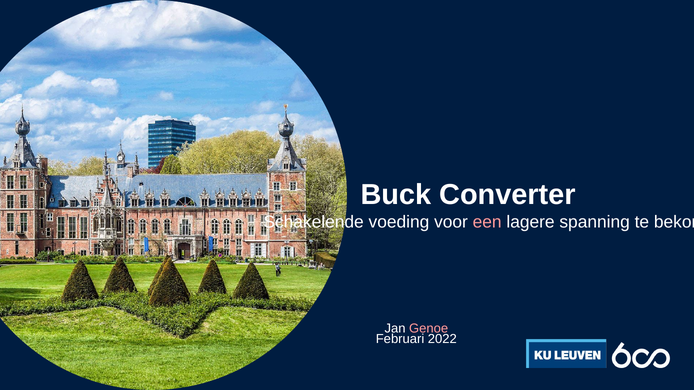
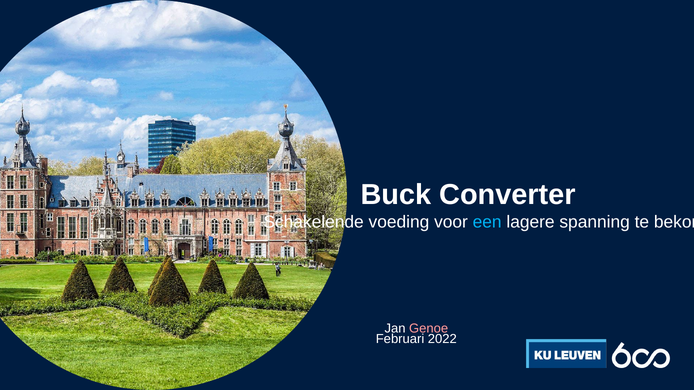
een colour: pink -> light blue
